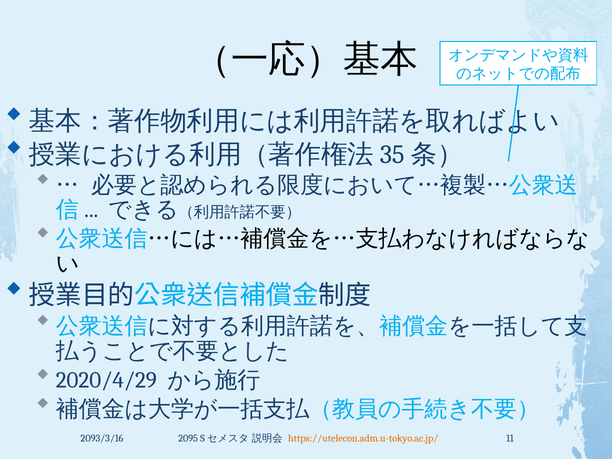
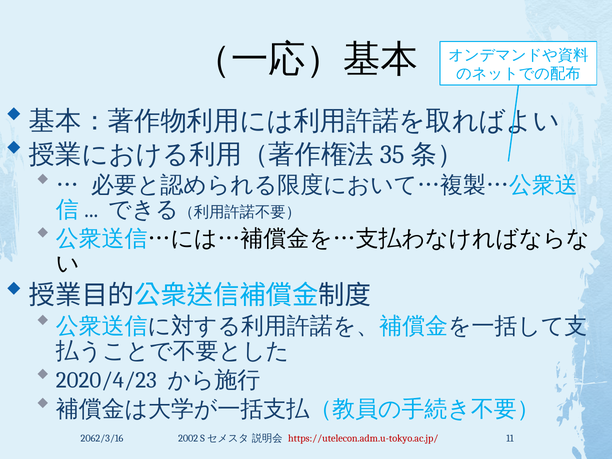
2020/4/29: 2020/4/29 -> 2020/4/23
2093/3/16: 2093/3/16 -> 2062/3/16
2095: 2095 -> 2002
https://utelecon.adm.u-tokyo.ac.jp/ colour: orange -> red
